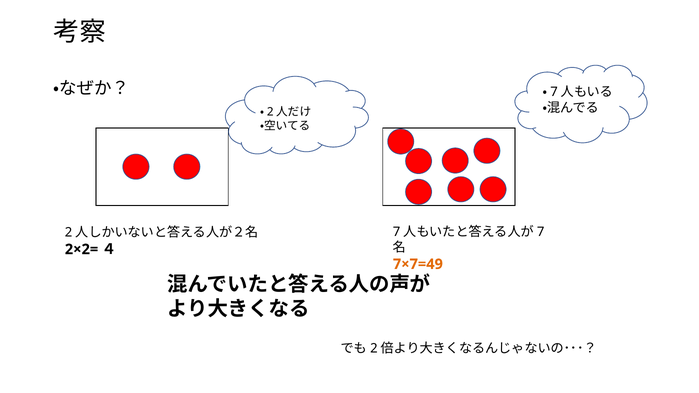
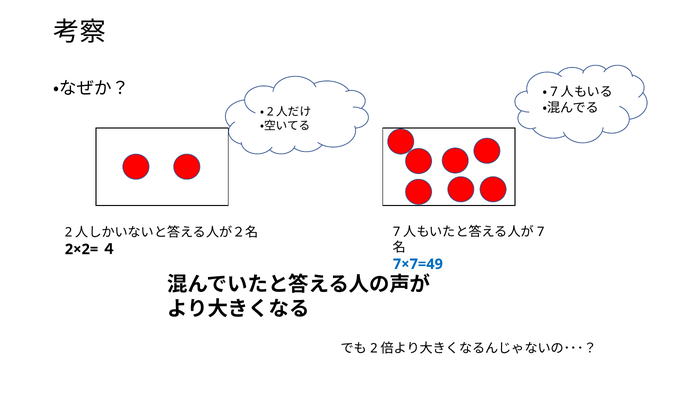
7×7=49 colour: orange -> blue
